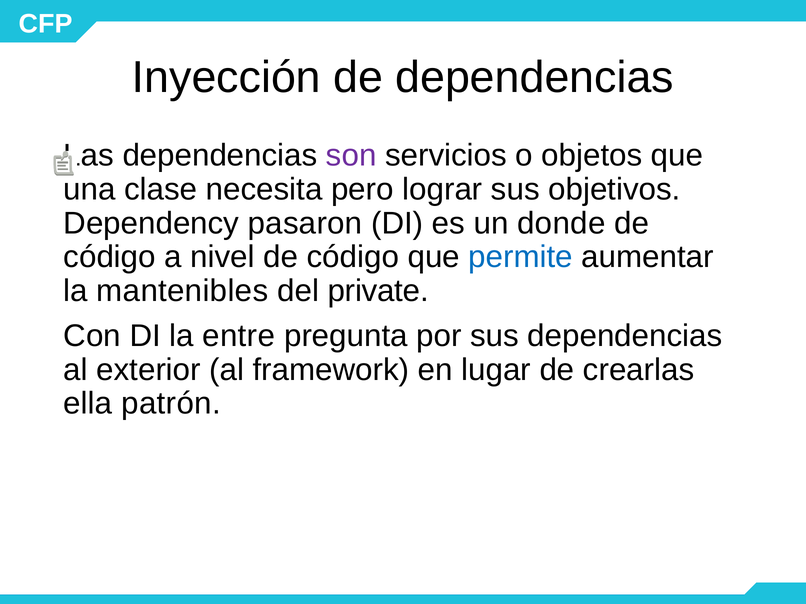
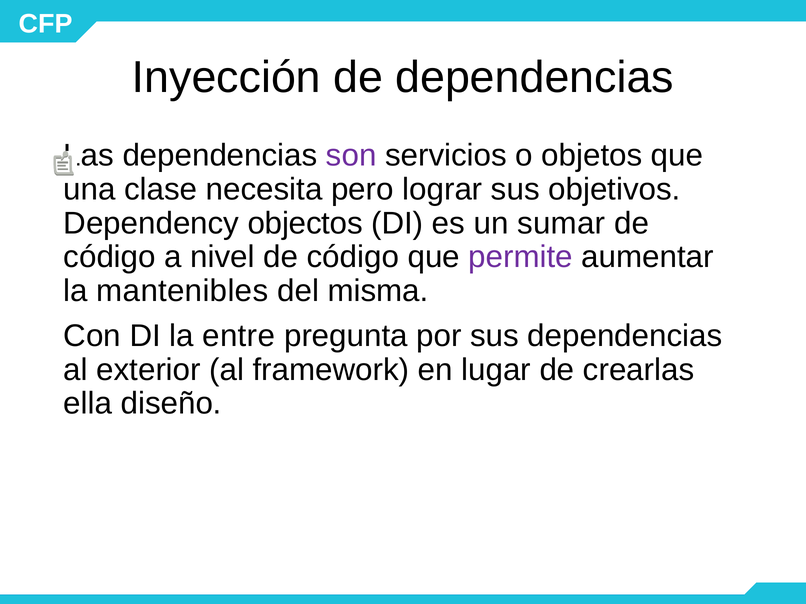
pasaron: pasaron -> objectos
donde: donde -> sumar
permite colour: blue -> purple
private: private -> misma
patrón: patrón -> diseño
